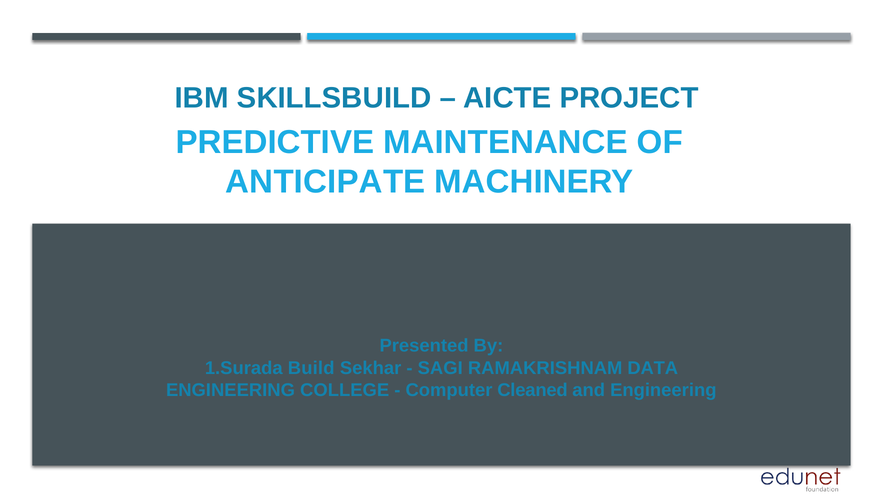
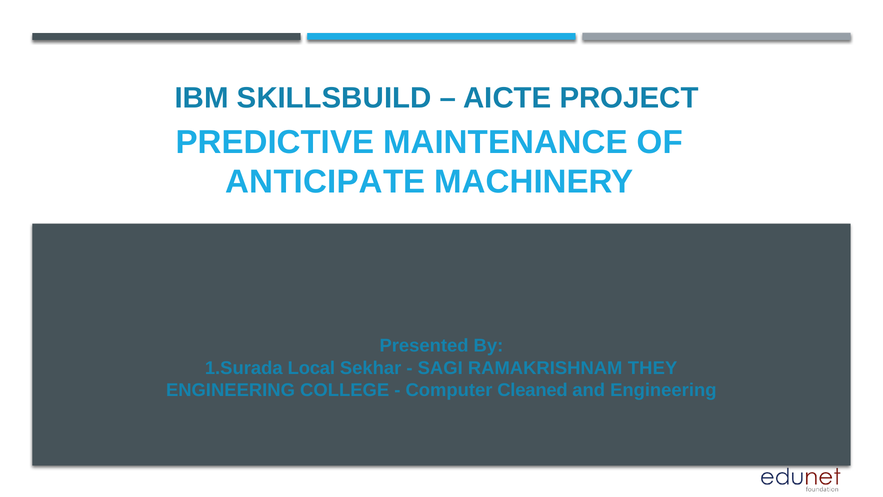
Build: Build -> Local
DATA: DATA -> THEY
